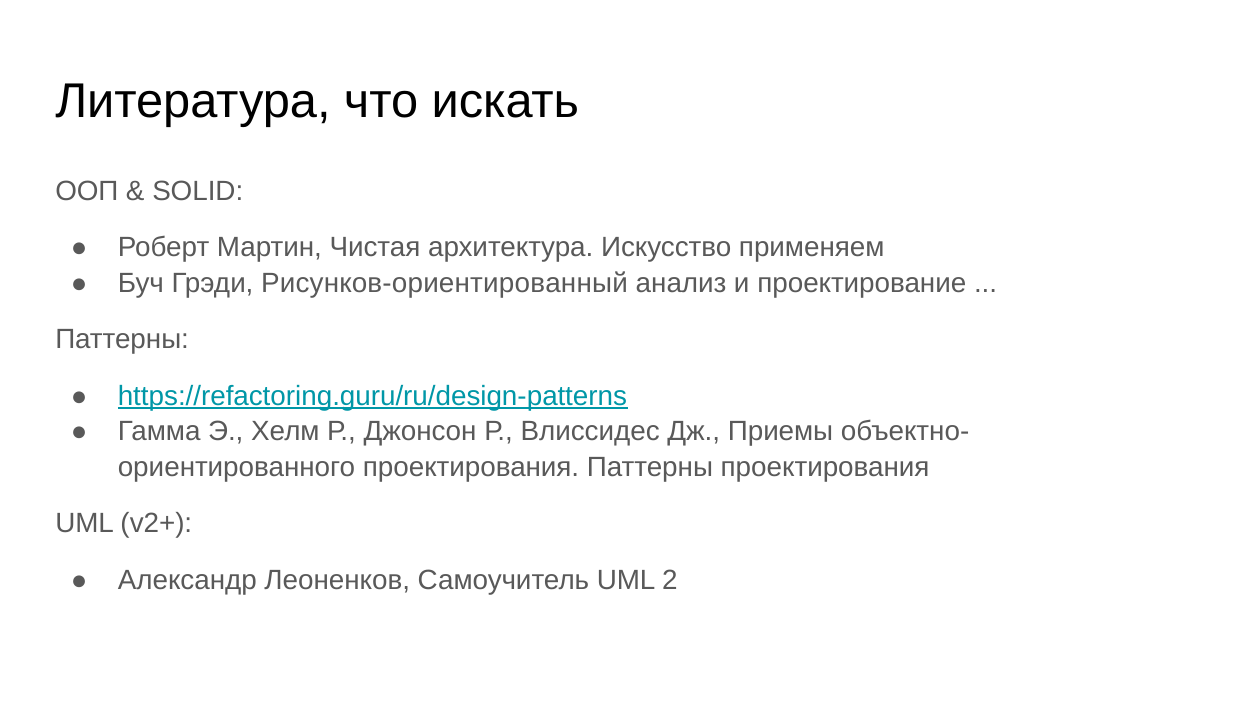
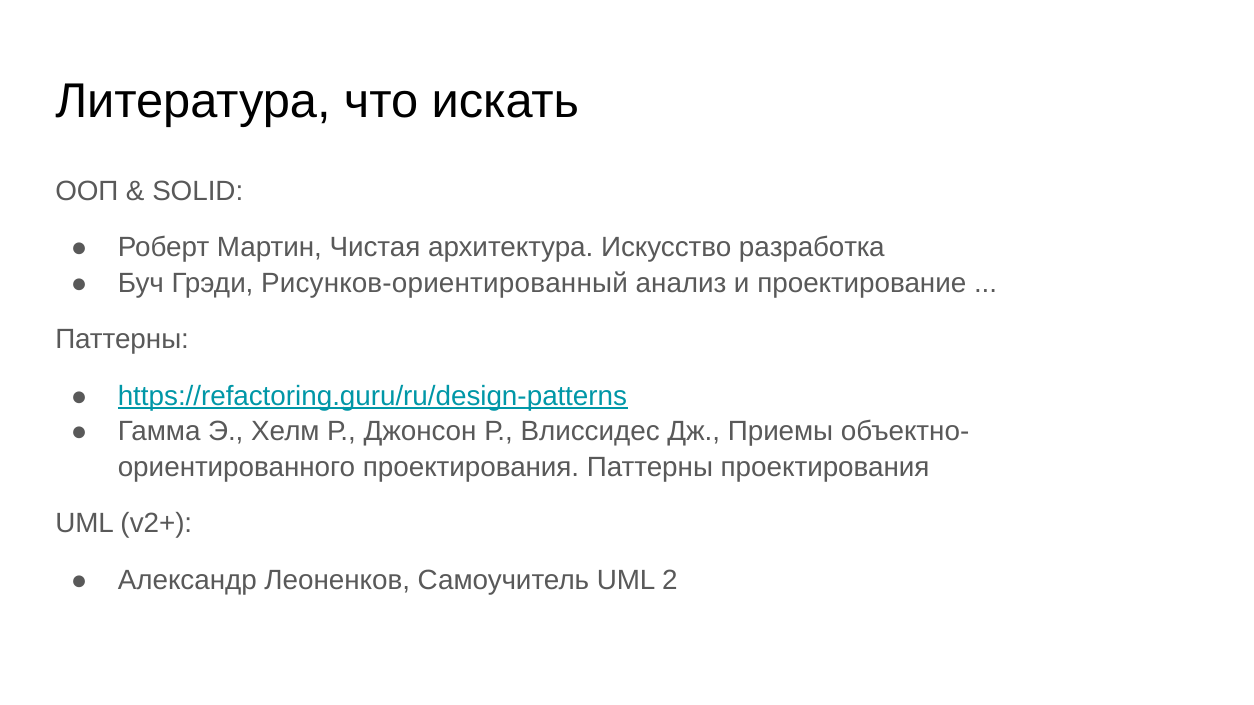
применяем: применяем -> разработка
